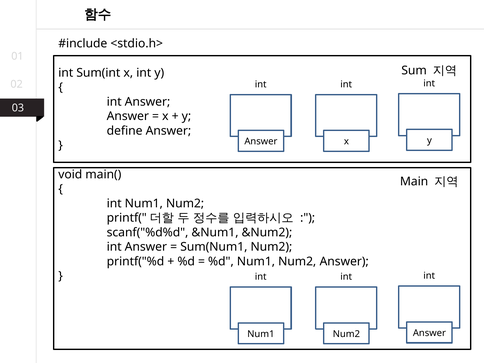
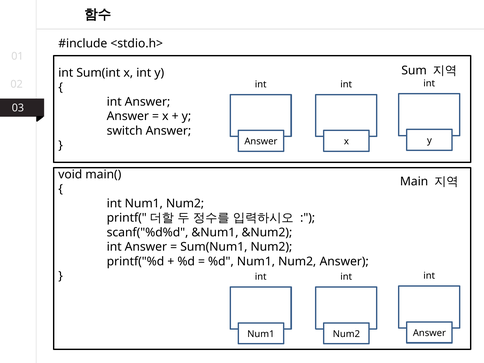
define: define -> switch
